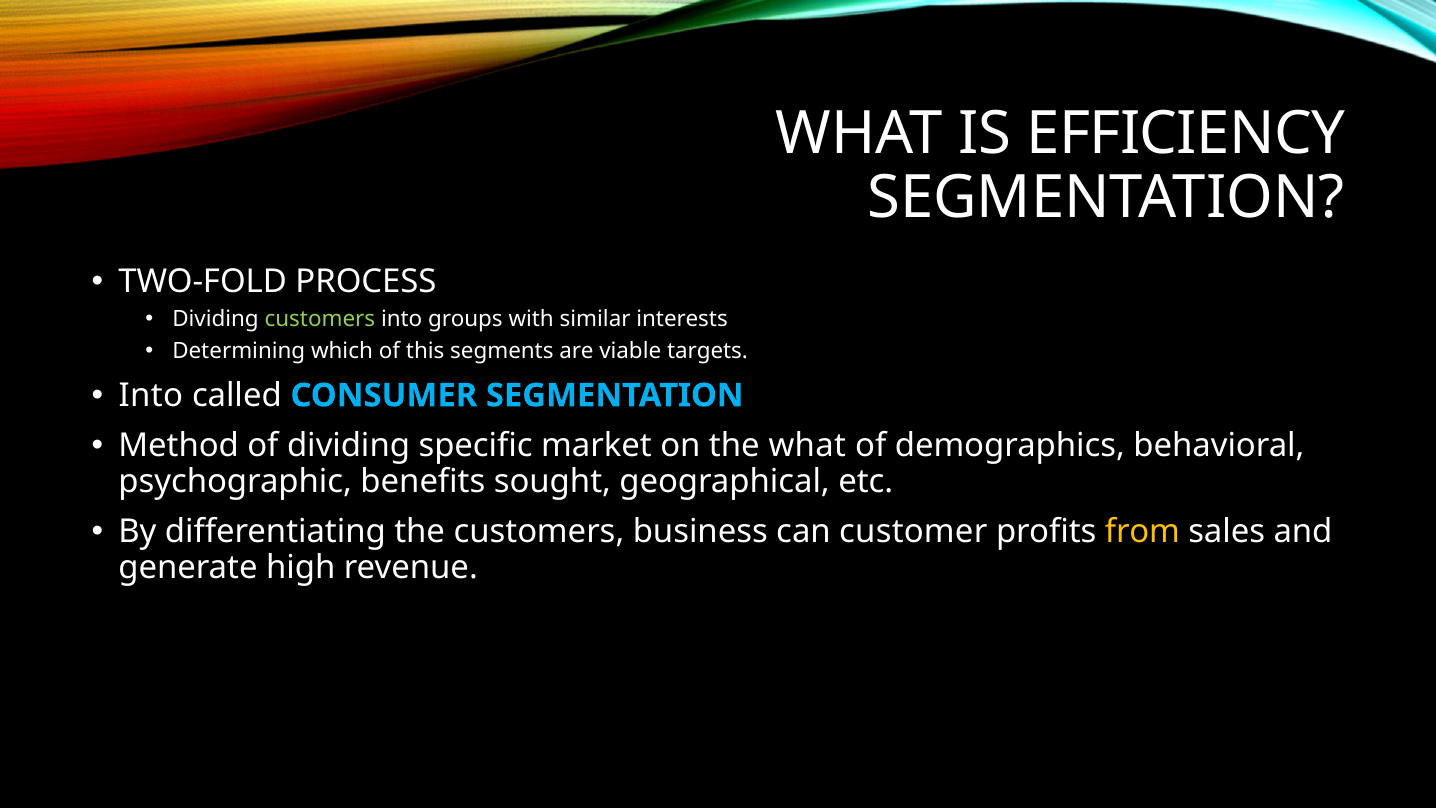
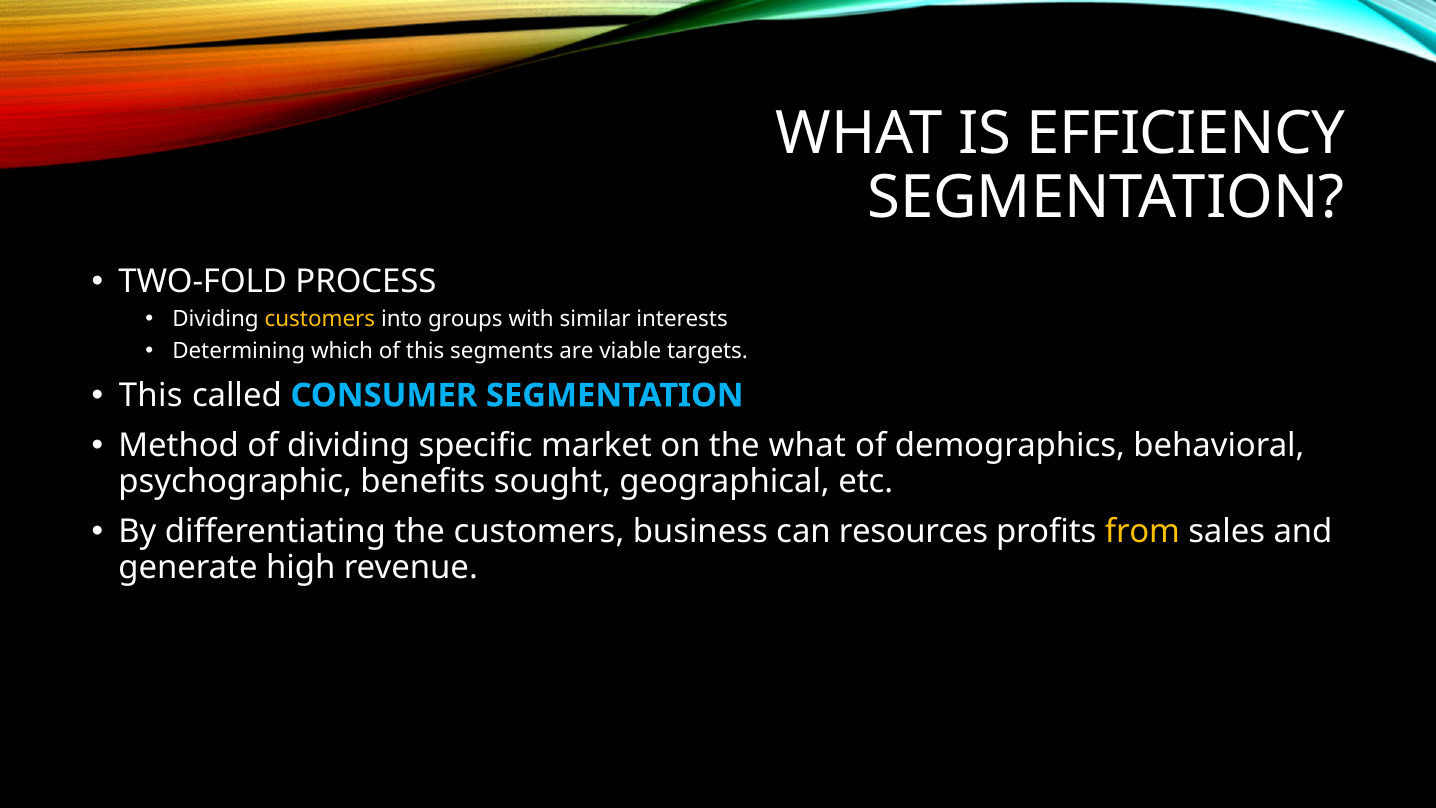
customers at (320, 319) colour: light green -> yellow
Into at (151, 395): Into -> This
customer: customer -> resources
